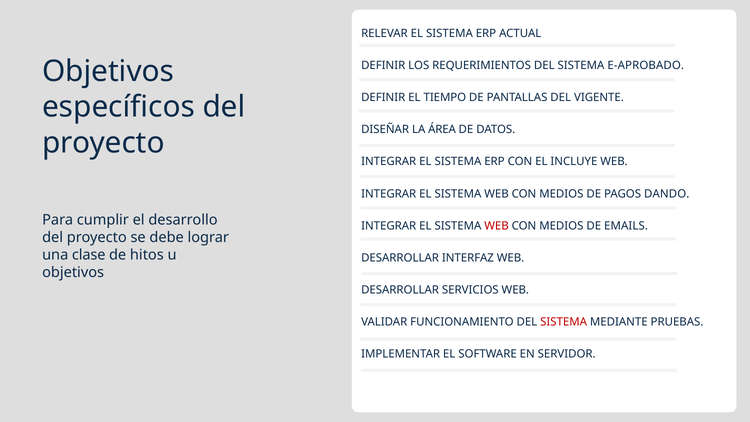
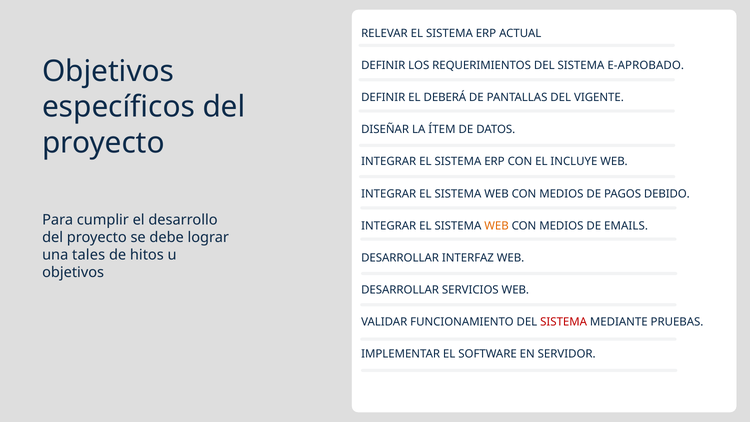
TIEMPO: TIEMPO -> DEBERÁ
ÁREA: ÁREA -> ÍTEM
DANDO: DANDO -> DEBIDO
WEB at (497, 226) colour: red -> orange
clase: clase -> tales
